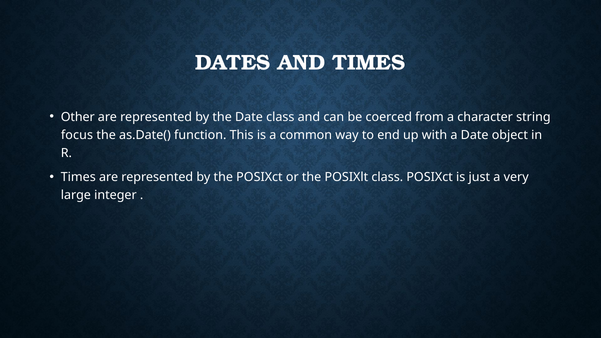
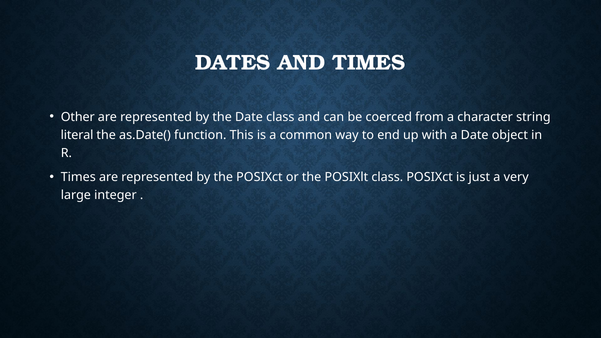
focus: focus -> literal
